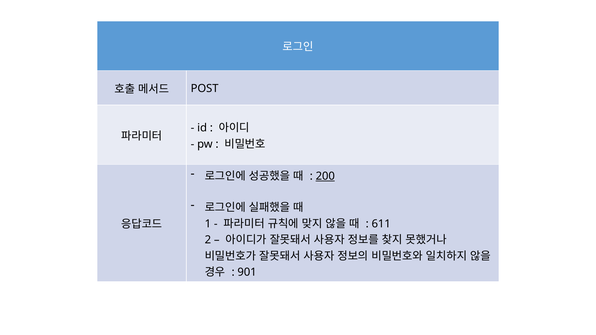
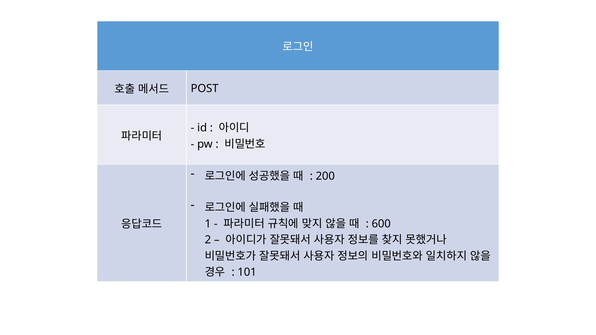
200 underline: present -> none
611: 611 -> 600
901: 901 -> 101
